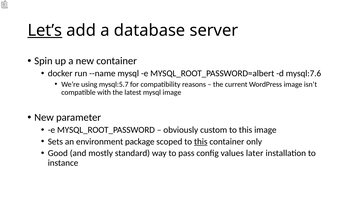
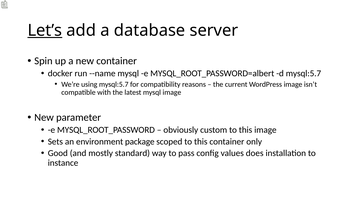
d mysql:7.6: mysql:7.6 -> mysql:5.7
this at (201, 142) underline: present -> none
later: later -> does
